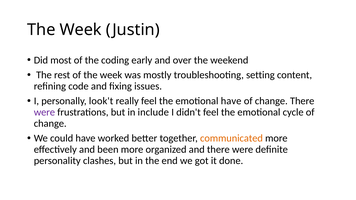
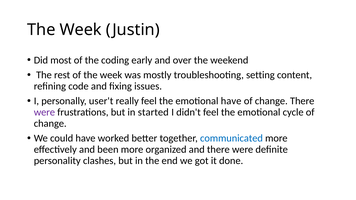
look't: look't -> user't
include: include -> started
communicated colour: orange -> blue
